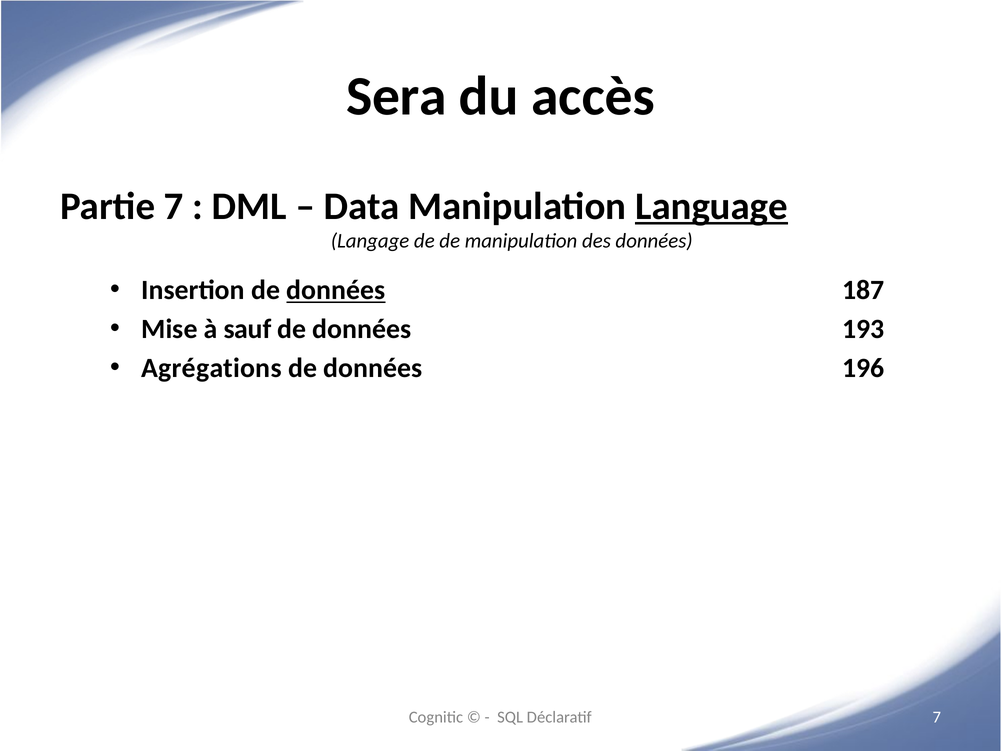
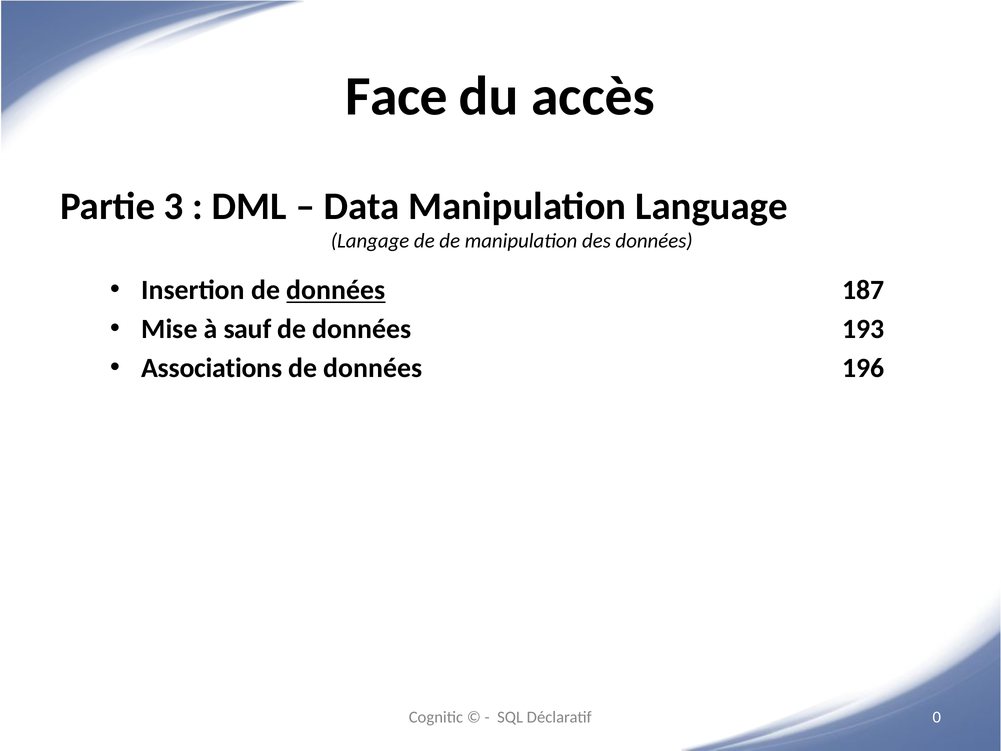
Sera: Sera -> Face
Partie 7: 7 -> 3
Language underline: present -> none
Agrégations: Agrégations -> Associations
Déclaratif 7: 7 -> 0
